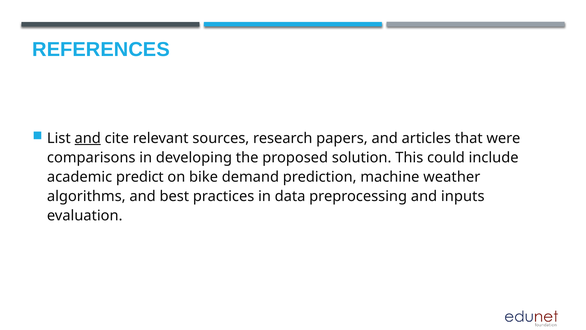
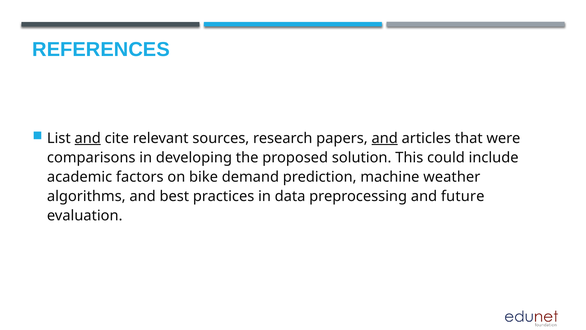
and at (385, 138) underline: none -> present
predict: predict -> factors
inputs: inputs -> future
